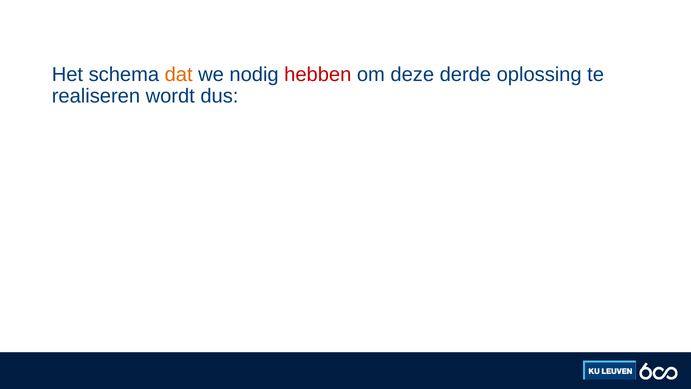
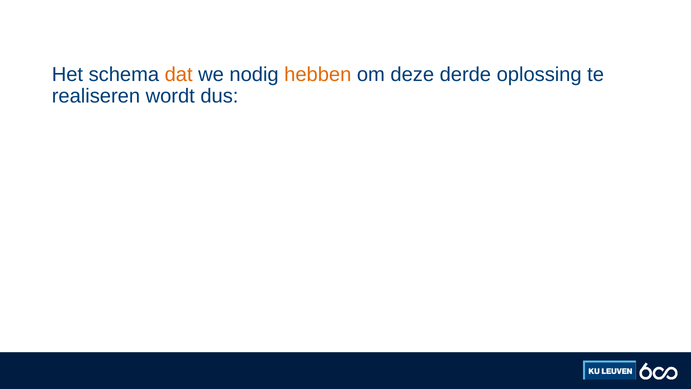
hebben colour: red -> orange
